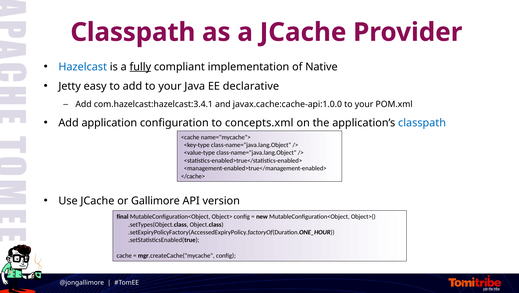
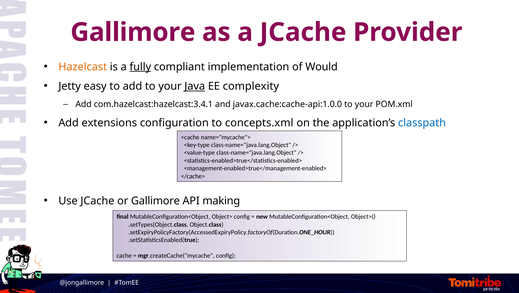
Classpath at (133, 32): Classpath -> Gallimore
Hazelcast colour: blue -> orange
Native: Native -> Would
Java underline: none -> present
declarative: declarative -> complexity
application: application -> extensions
version: version -> making
